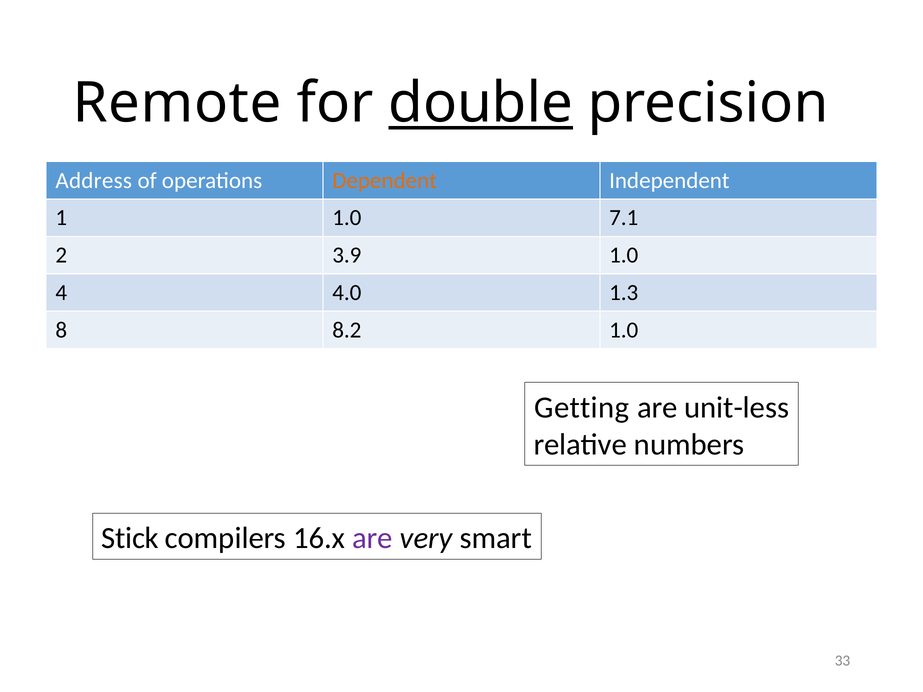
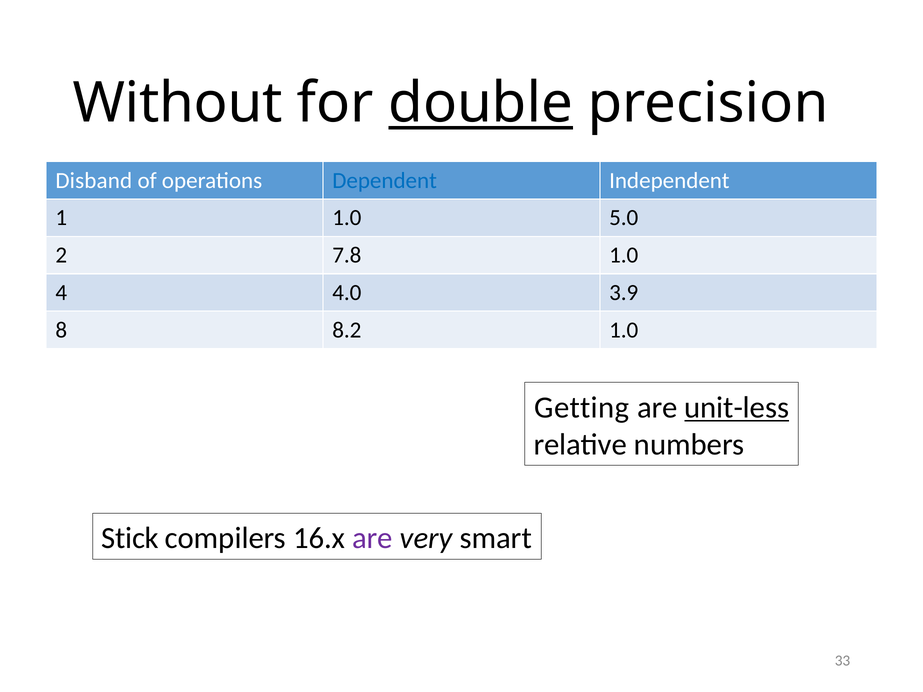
Remote: Remote -> Without
Address: Address -> Disband
Dependent colour: orange -> blue
7.1: 7.1 -> 5.0
3.9: 3.9 -> 7.8
1.3: 1.3 -> 3.9
unit-less underline: none -> present
